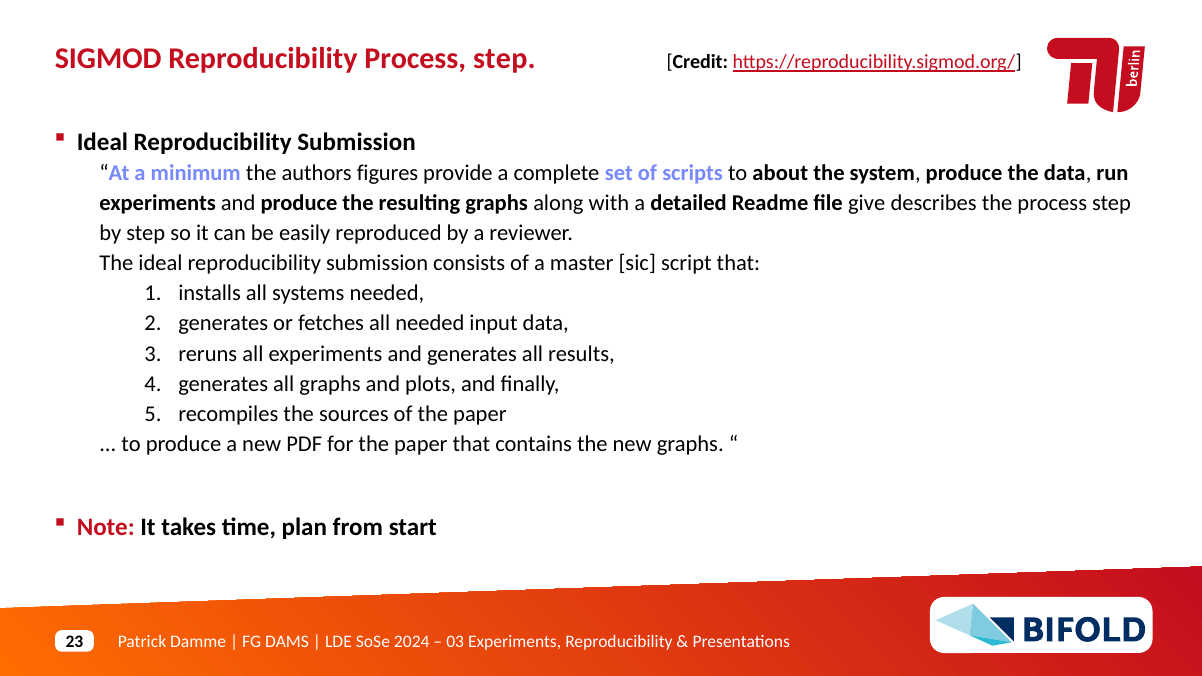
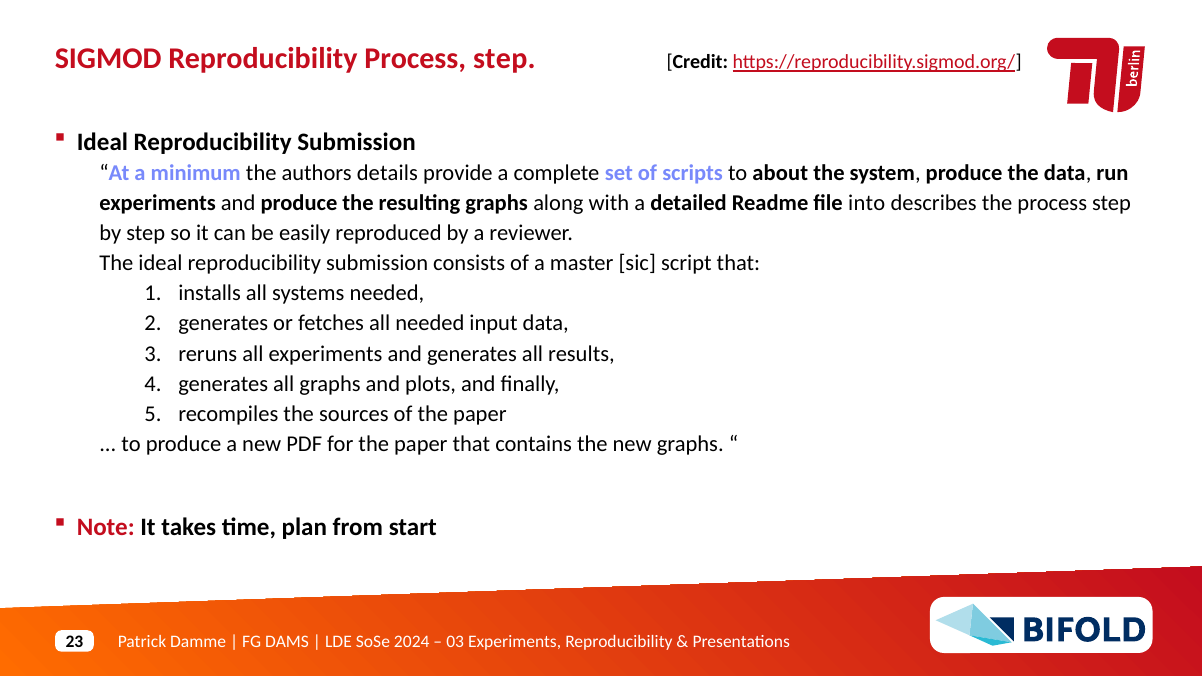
figures: figures -> details
give: give -> into
